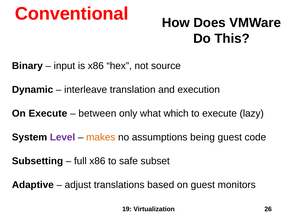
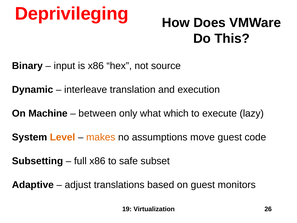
Conventional: Conventional -> Deprivileging
On Execute: Execute -> Machine
Level colour: purple -> orange
being: being -> move
